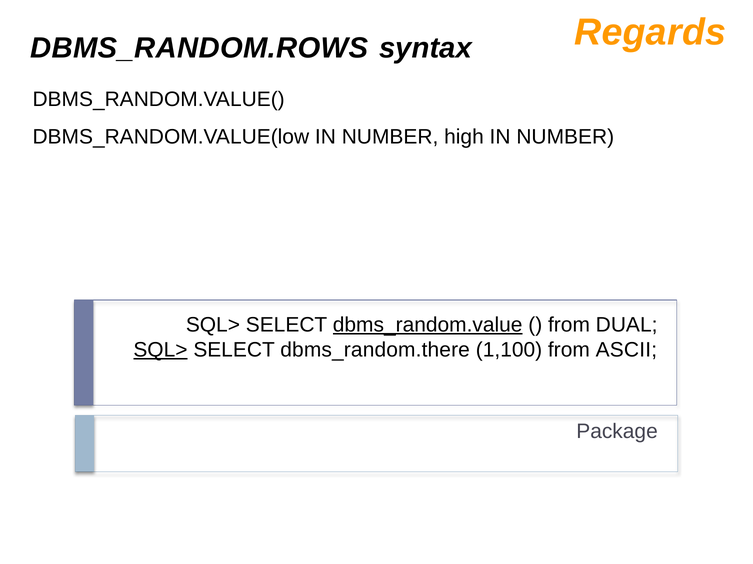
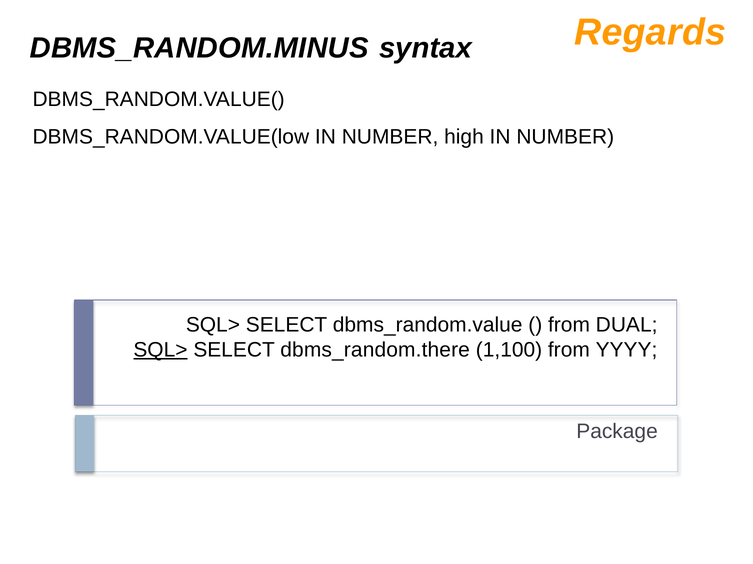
DBMS_RANDOM.ROWS: DBMS_RANDOM.ROWS -> DBMS_RANDOM.MINUS
dbms_random.value underline: present -> none
ASCII: ASCII -> YYYY
